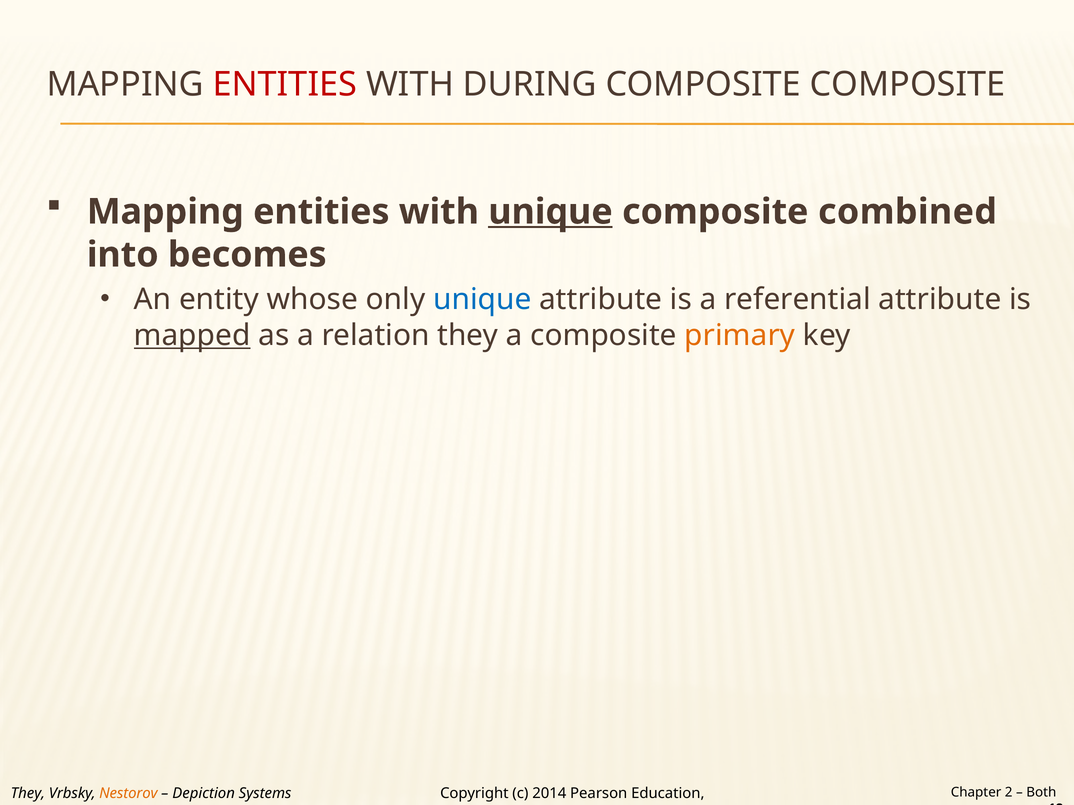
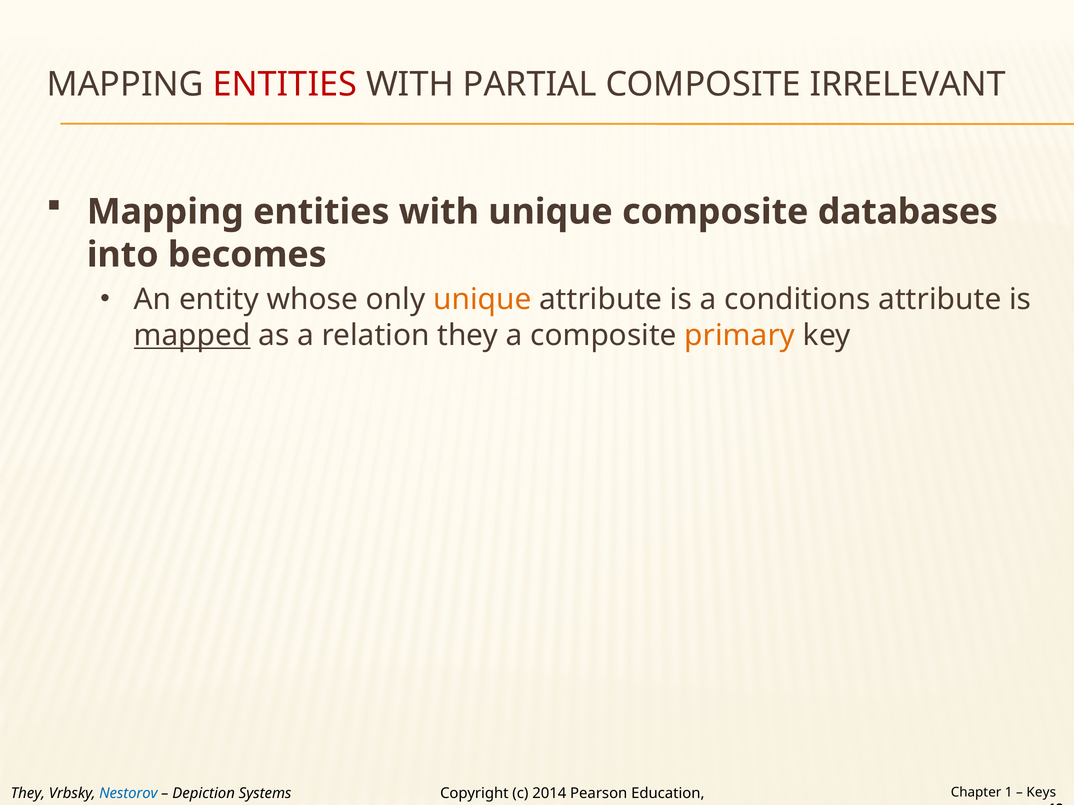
DURING: DURING -> PARTIAL
COMPOSITE COMPOSITE: COMPOSITE -> IRRELEVANT
unique at (550, 212) underline: present -> none
combined: combined -> databases
unique at (482, 300) colour: blue -> orange
referential: referential -> conditions
Nestorov colour: orange -> blue
2: 2 -> 1
Both: Both -> Keys
